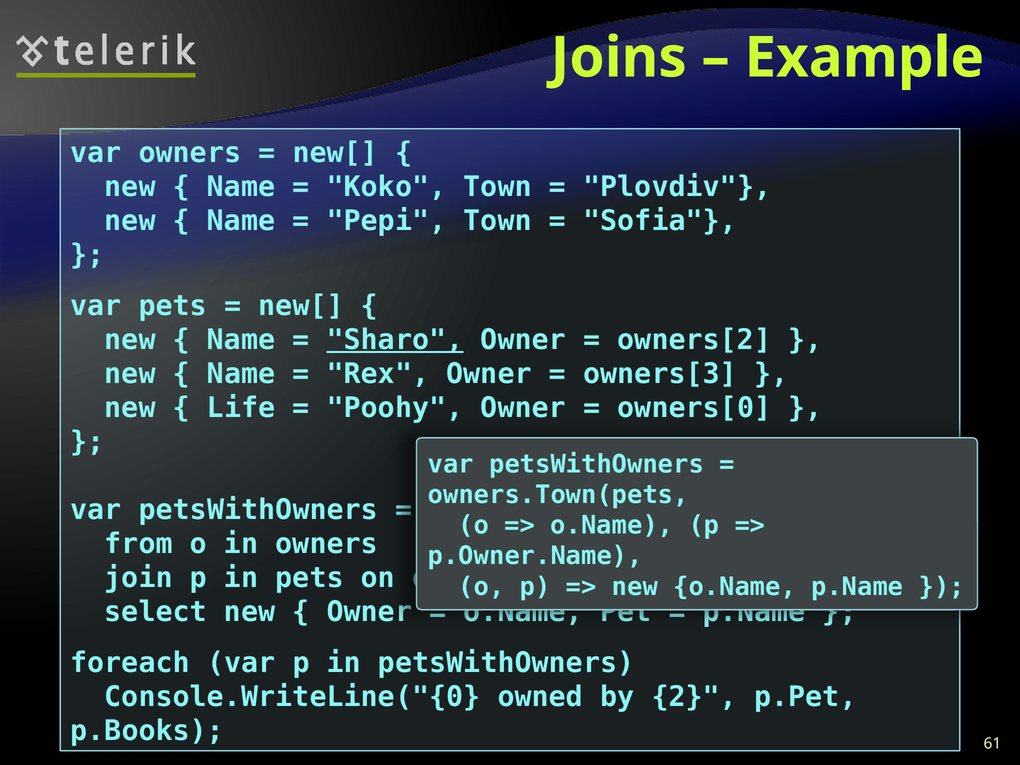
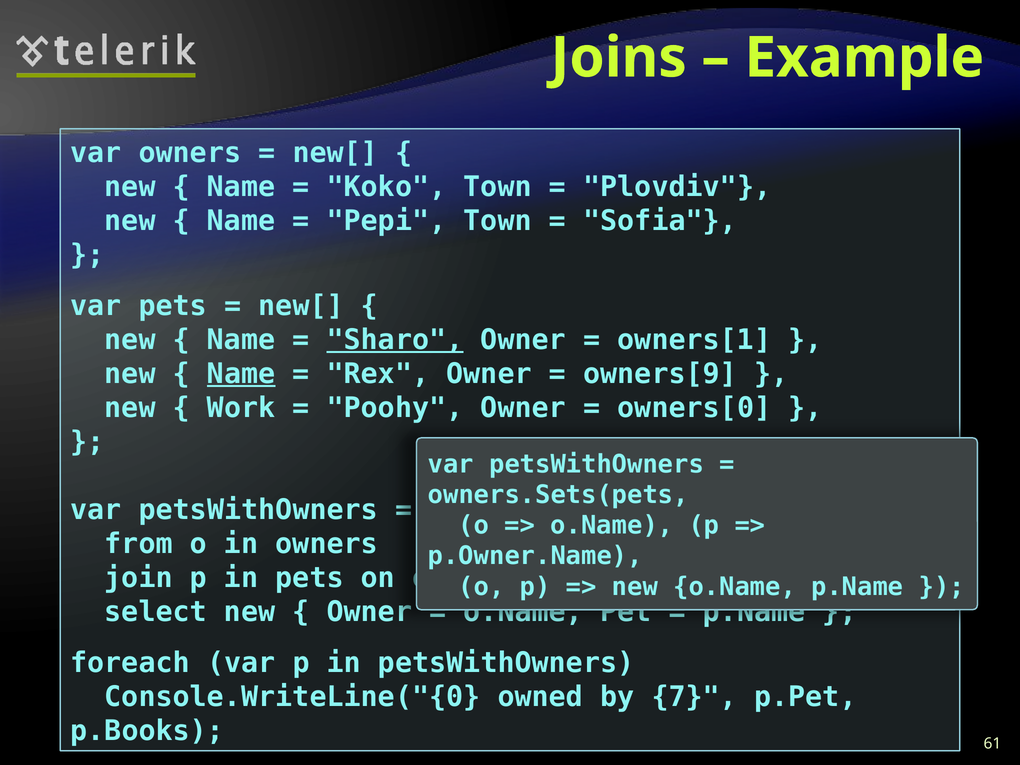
owners[2: owners[2 -> owners[1
Name at (241, 374) underline: none -> present
owners[3: owners[3 -> owners[9
Life: Life -> Work
owners.Town(pets: owners.Town(pets -> owners.Sets(pets
2: 2 -> 7
